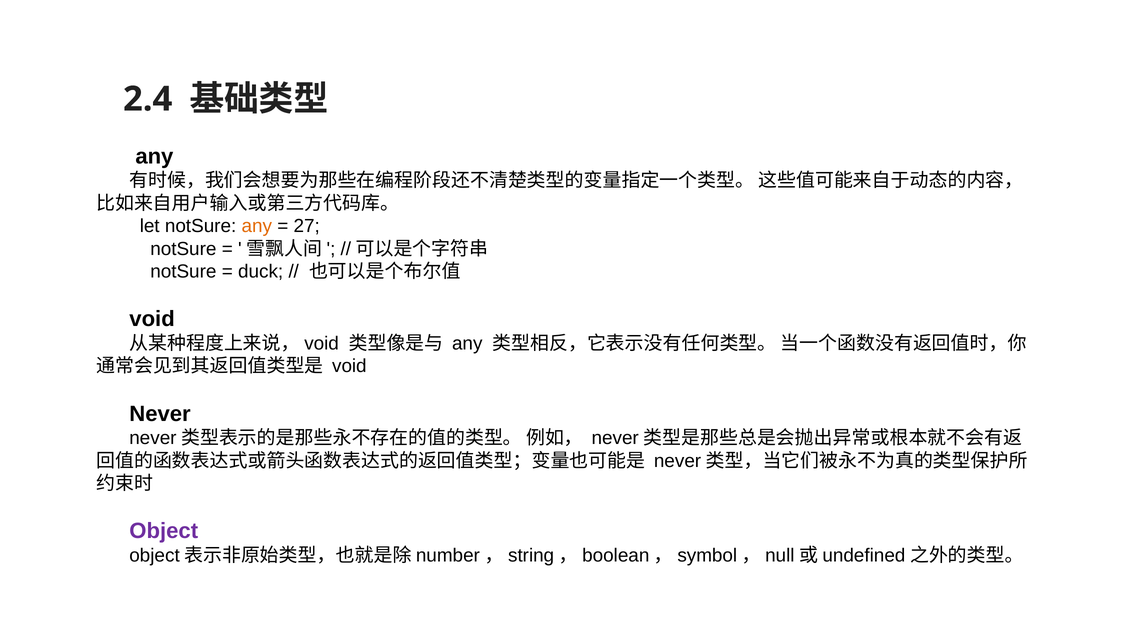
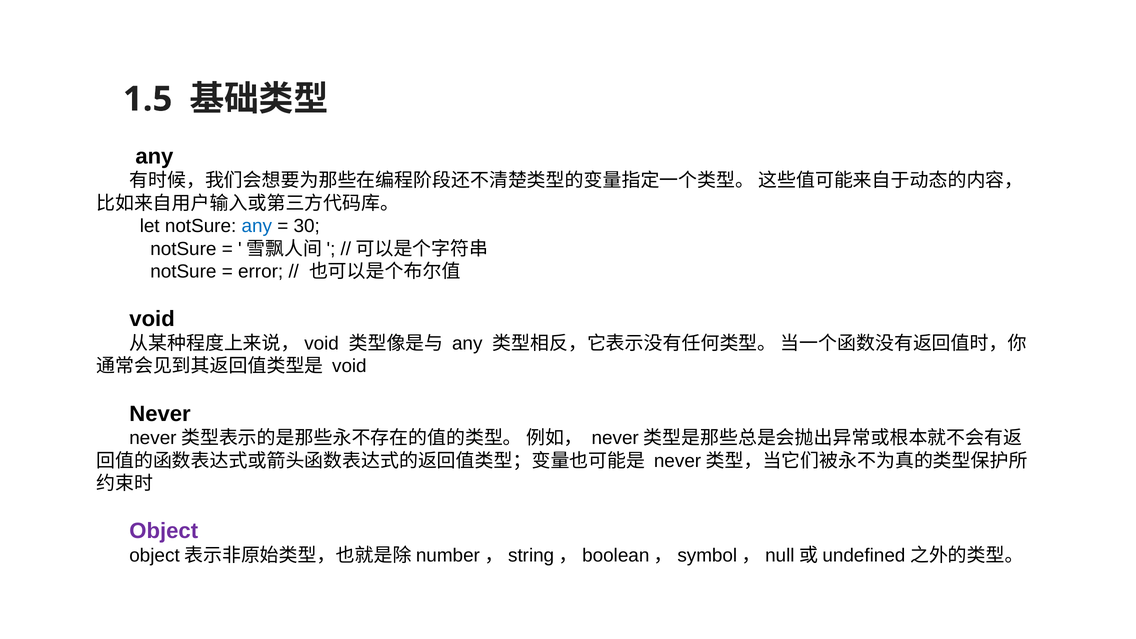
2.4: 2.4 -> 1.5
any at (257, 226) colour: orange -> blue
27: 27 -> 30
duck: duck -> error
